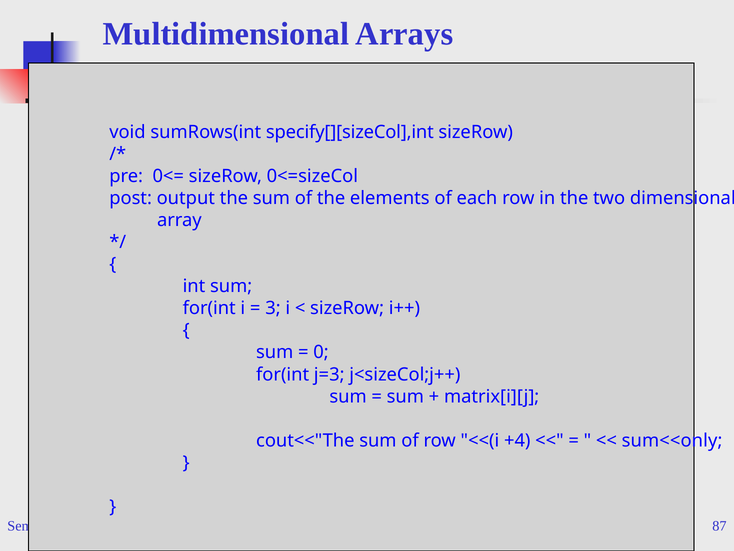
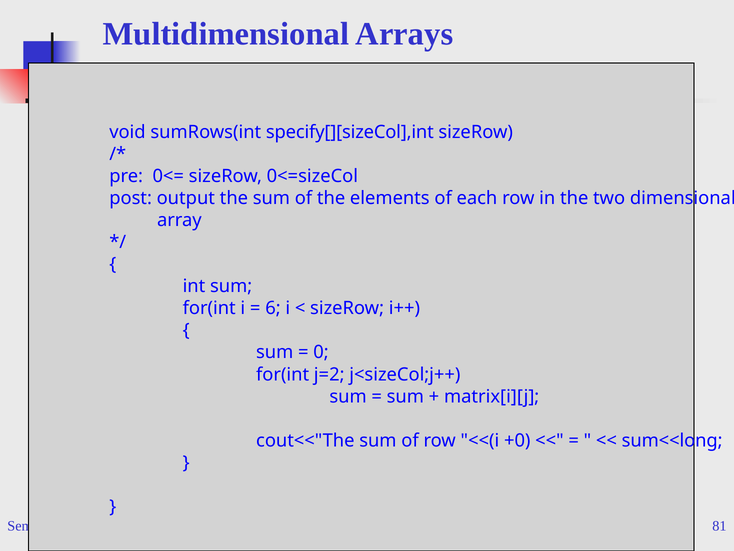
3: 3 -> 6
j=3: j=3 -> j=2
+4: +4 -> +0
sum<<only: sum<<only -> sum<<long
87: 87 -> 81
